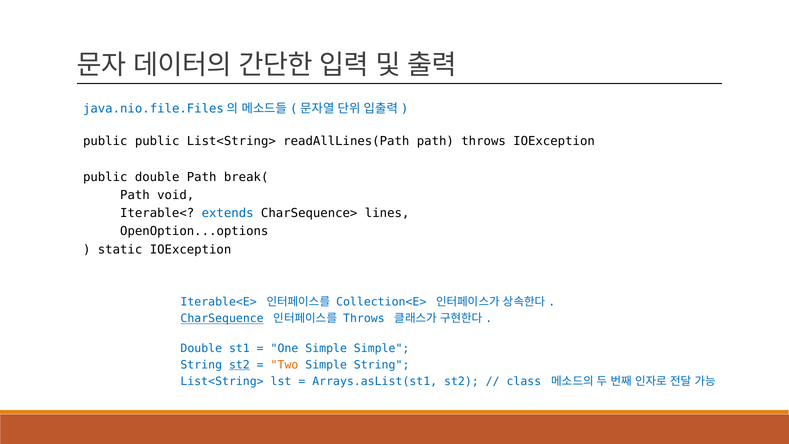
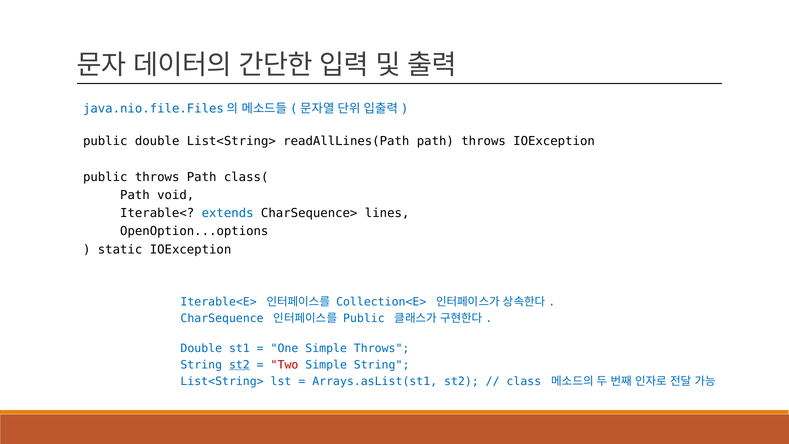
public public: public -> double
public double: double -> throws
break(: break( -> class(
CharSequence underline: present -> none
Throws at (364, 319): Throws -> Public
Simple Simple: Simple -> Throws
Two colour: orange -> red
